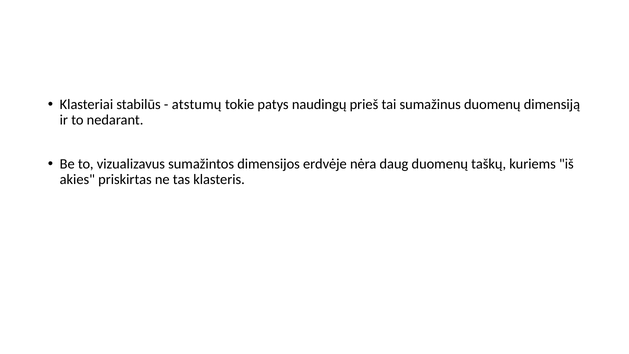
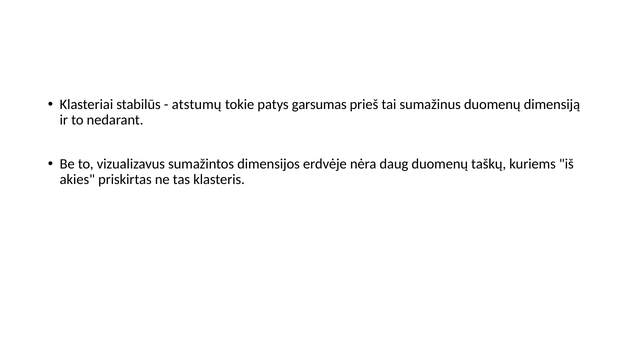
naudingų: naudingų -> garsumas
